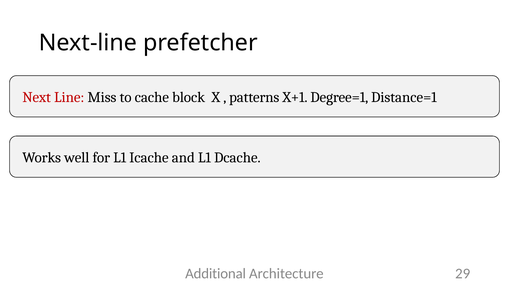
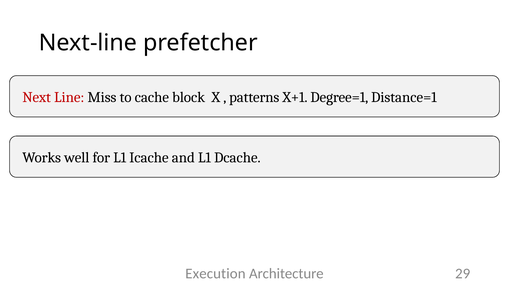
Additional: Additional -> Execution
